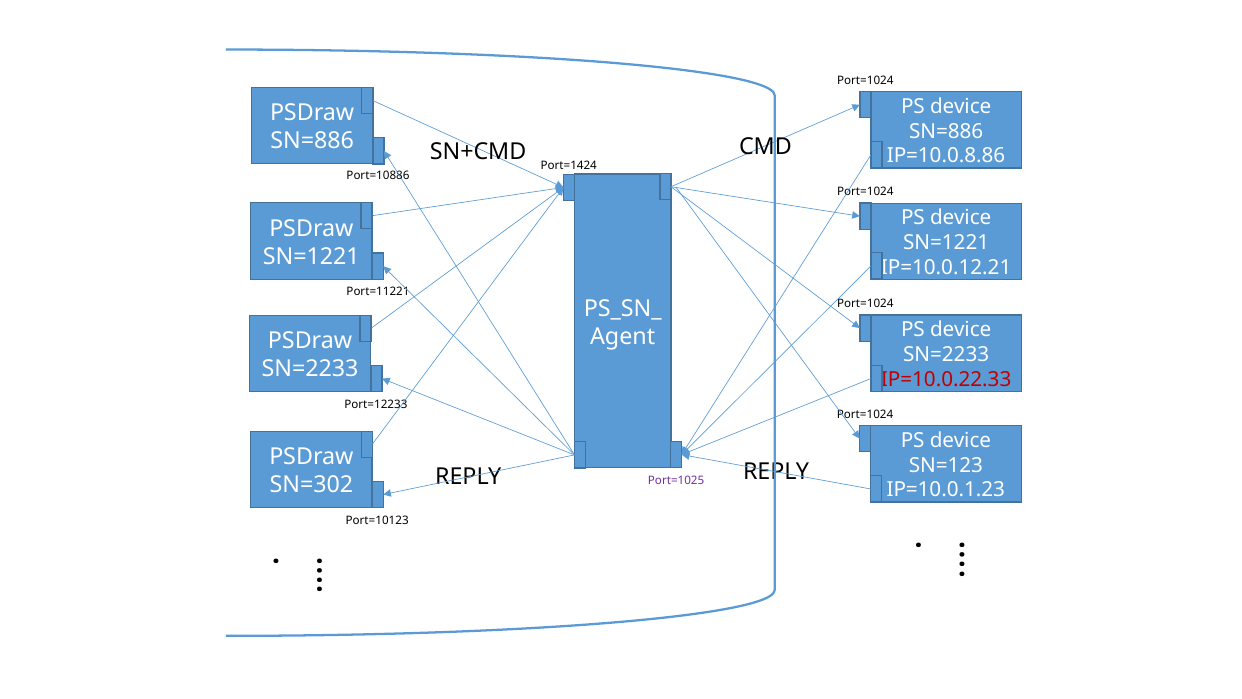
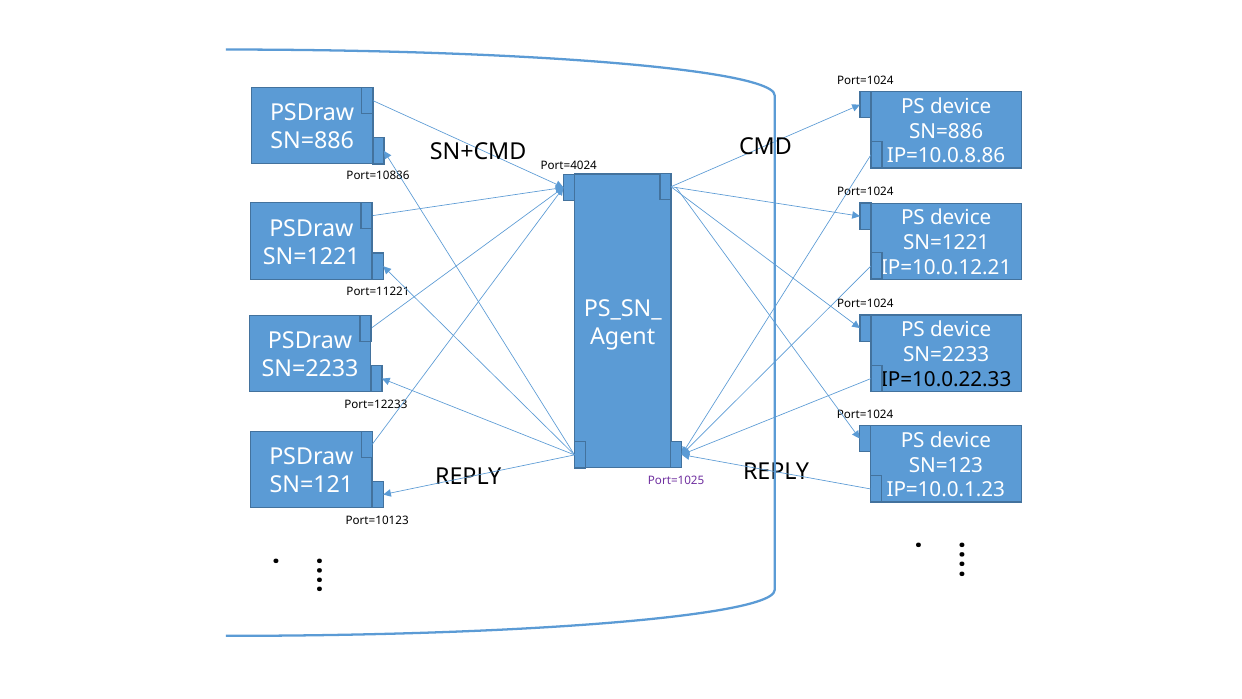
Port=1424: Port=1424 -> Port=4024
IP=10.0.22.33 colour: red -> black
SN=302: SN=302 -> SN=121
